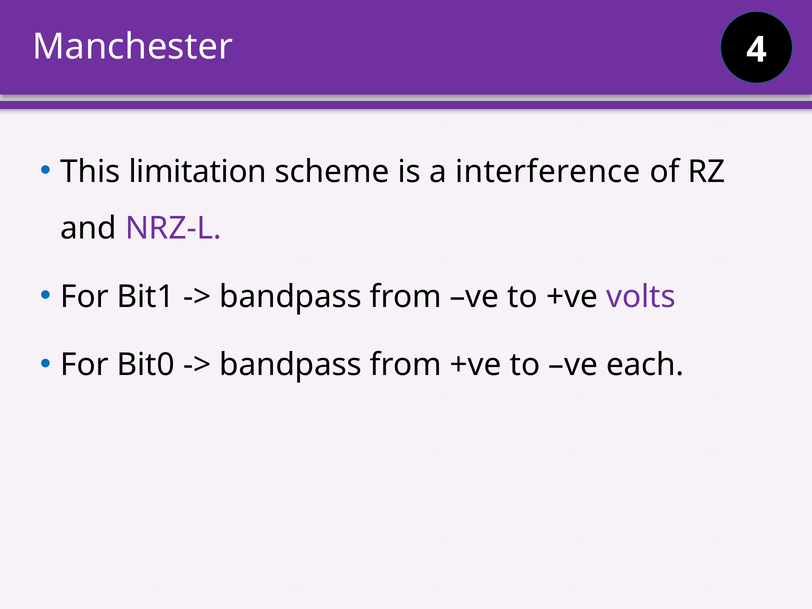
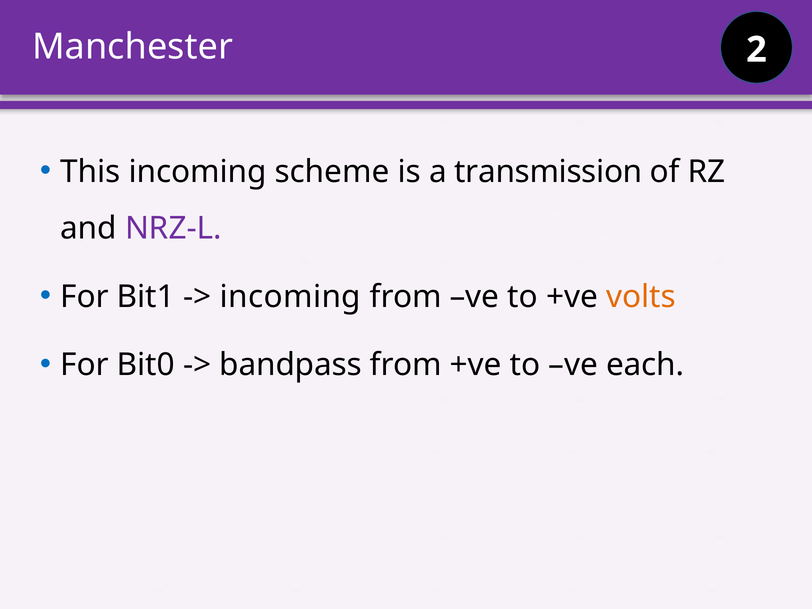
4: 4 -> 2
This limitation: limitation -> incoming
interference: interference -> transmission
bandpass at (291, 297): bandpass -> incoming
volts colour: purple -> orange
